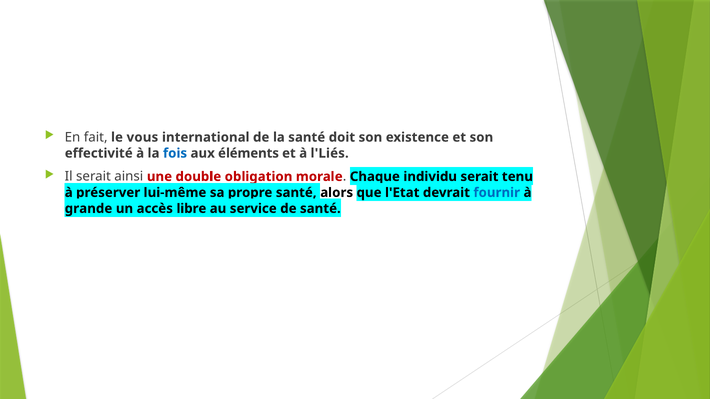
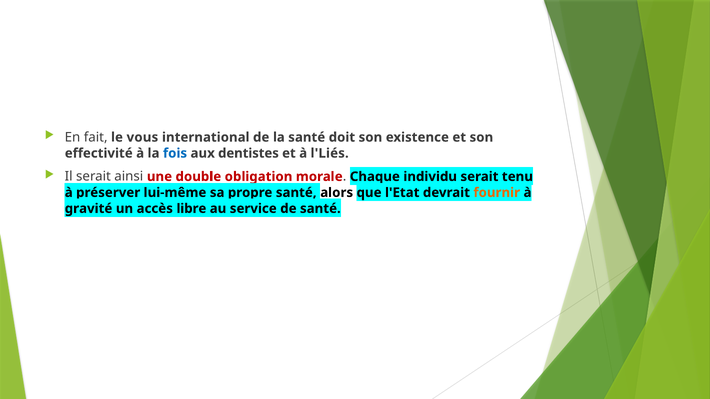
éléments: éléments -> dentistes
fournir colour: blue -> orange
grande: grande -> gravité
